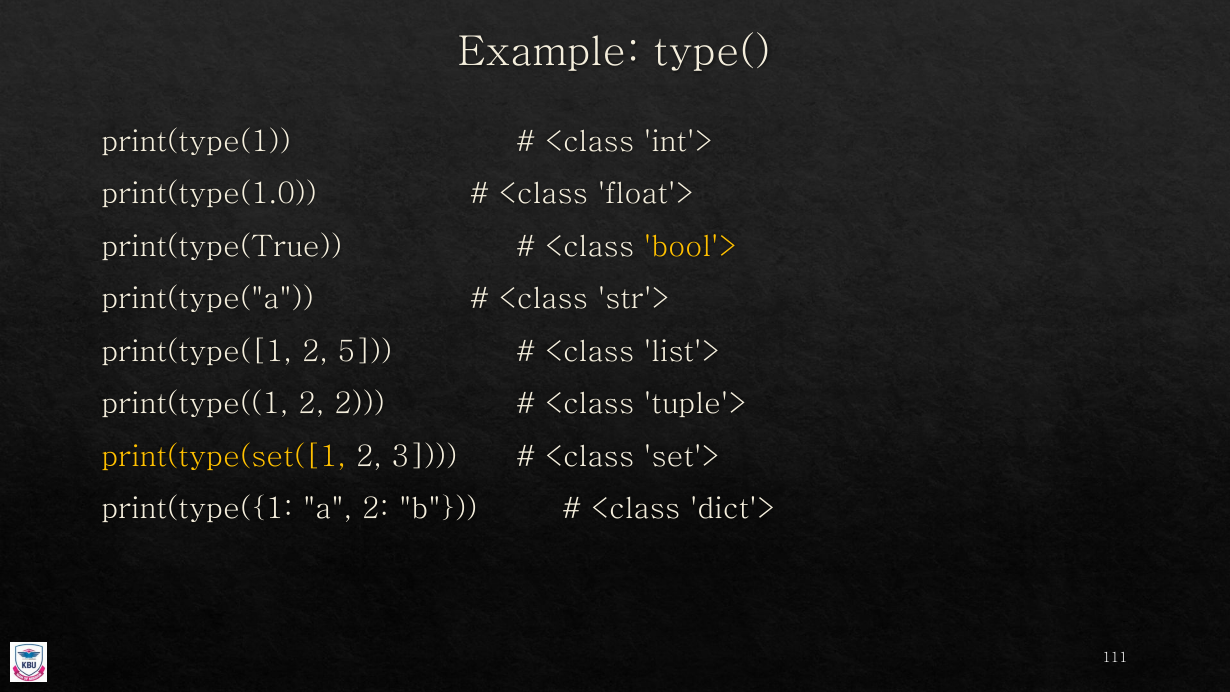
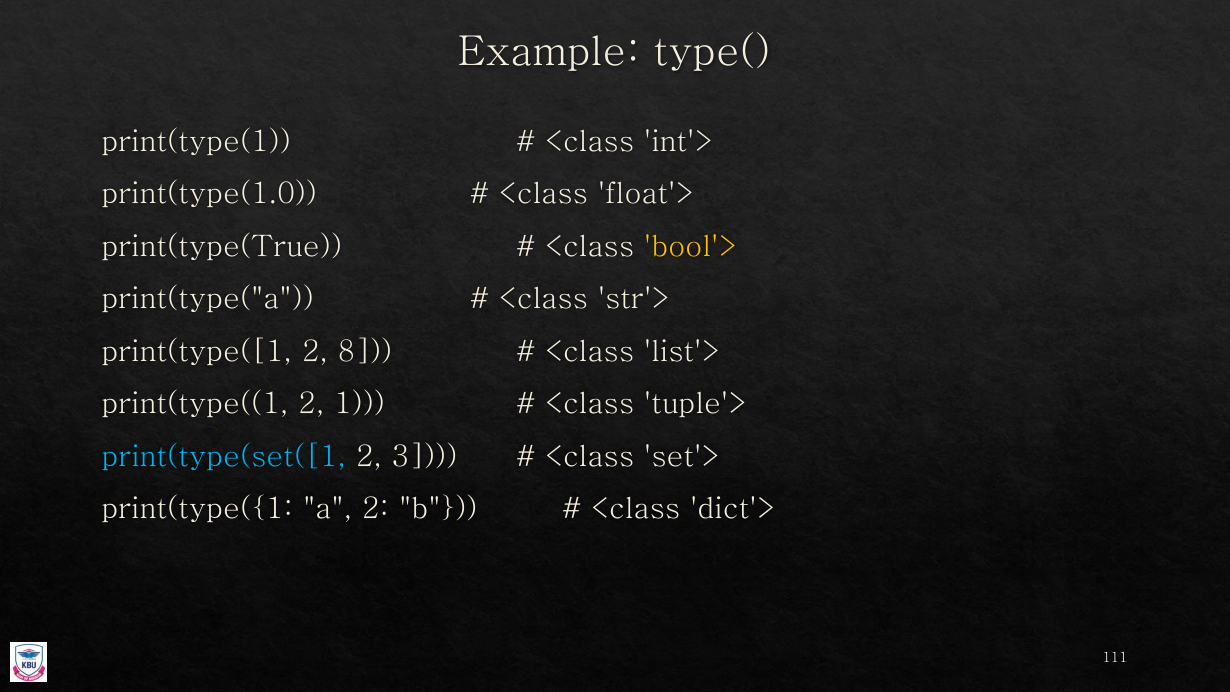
5: 5 -> 8
2 2: 2 -> 1
print(type(set([1 colour: yellow -> light blue
